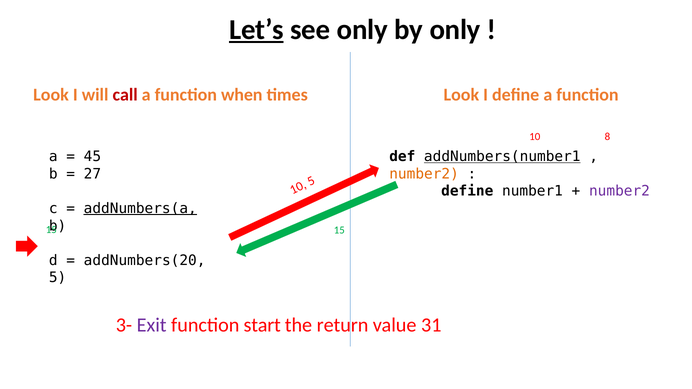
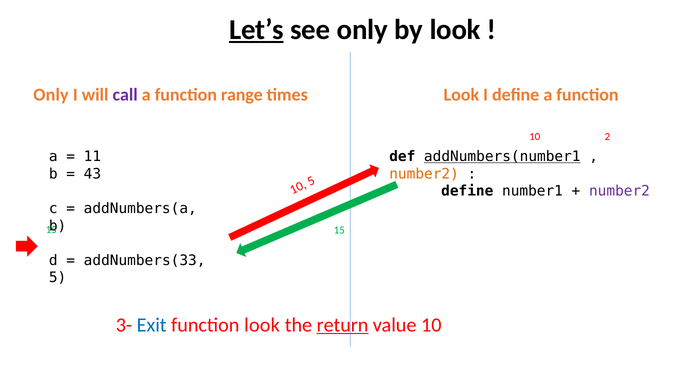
by only: only -> look
Look at (51, 95): Look -> Only
call colour: red -> purple
when: when -> range
8: 8 -> 2
45: 45 -> 11
27: 27 -> 43
addNumbers(a underline: present -> none
addNumbers(20: addNumbers(20 -> addNumbers(33
Exit colour: purple -> blue
function start: start -> look
return underline: none -> present
value 31: 31 -> 10
